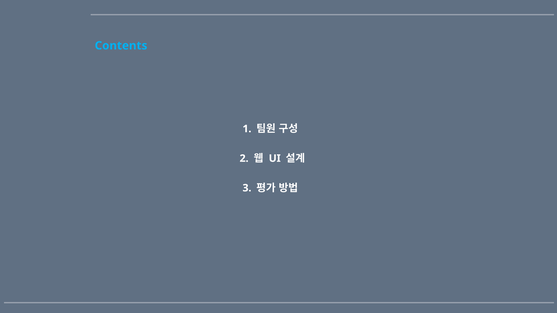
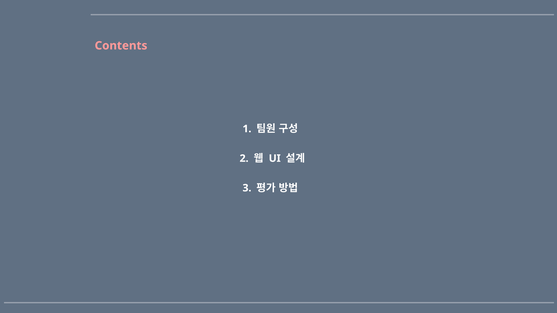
Contents colour: light blue -> pink
